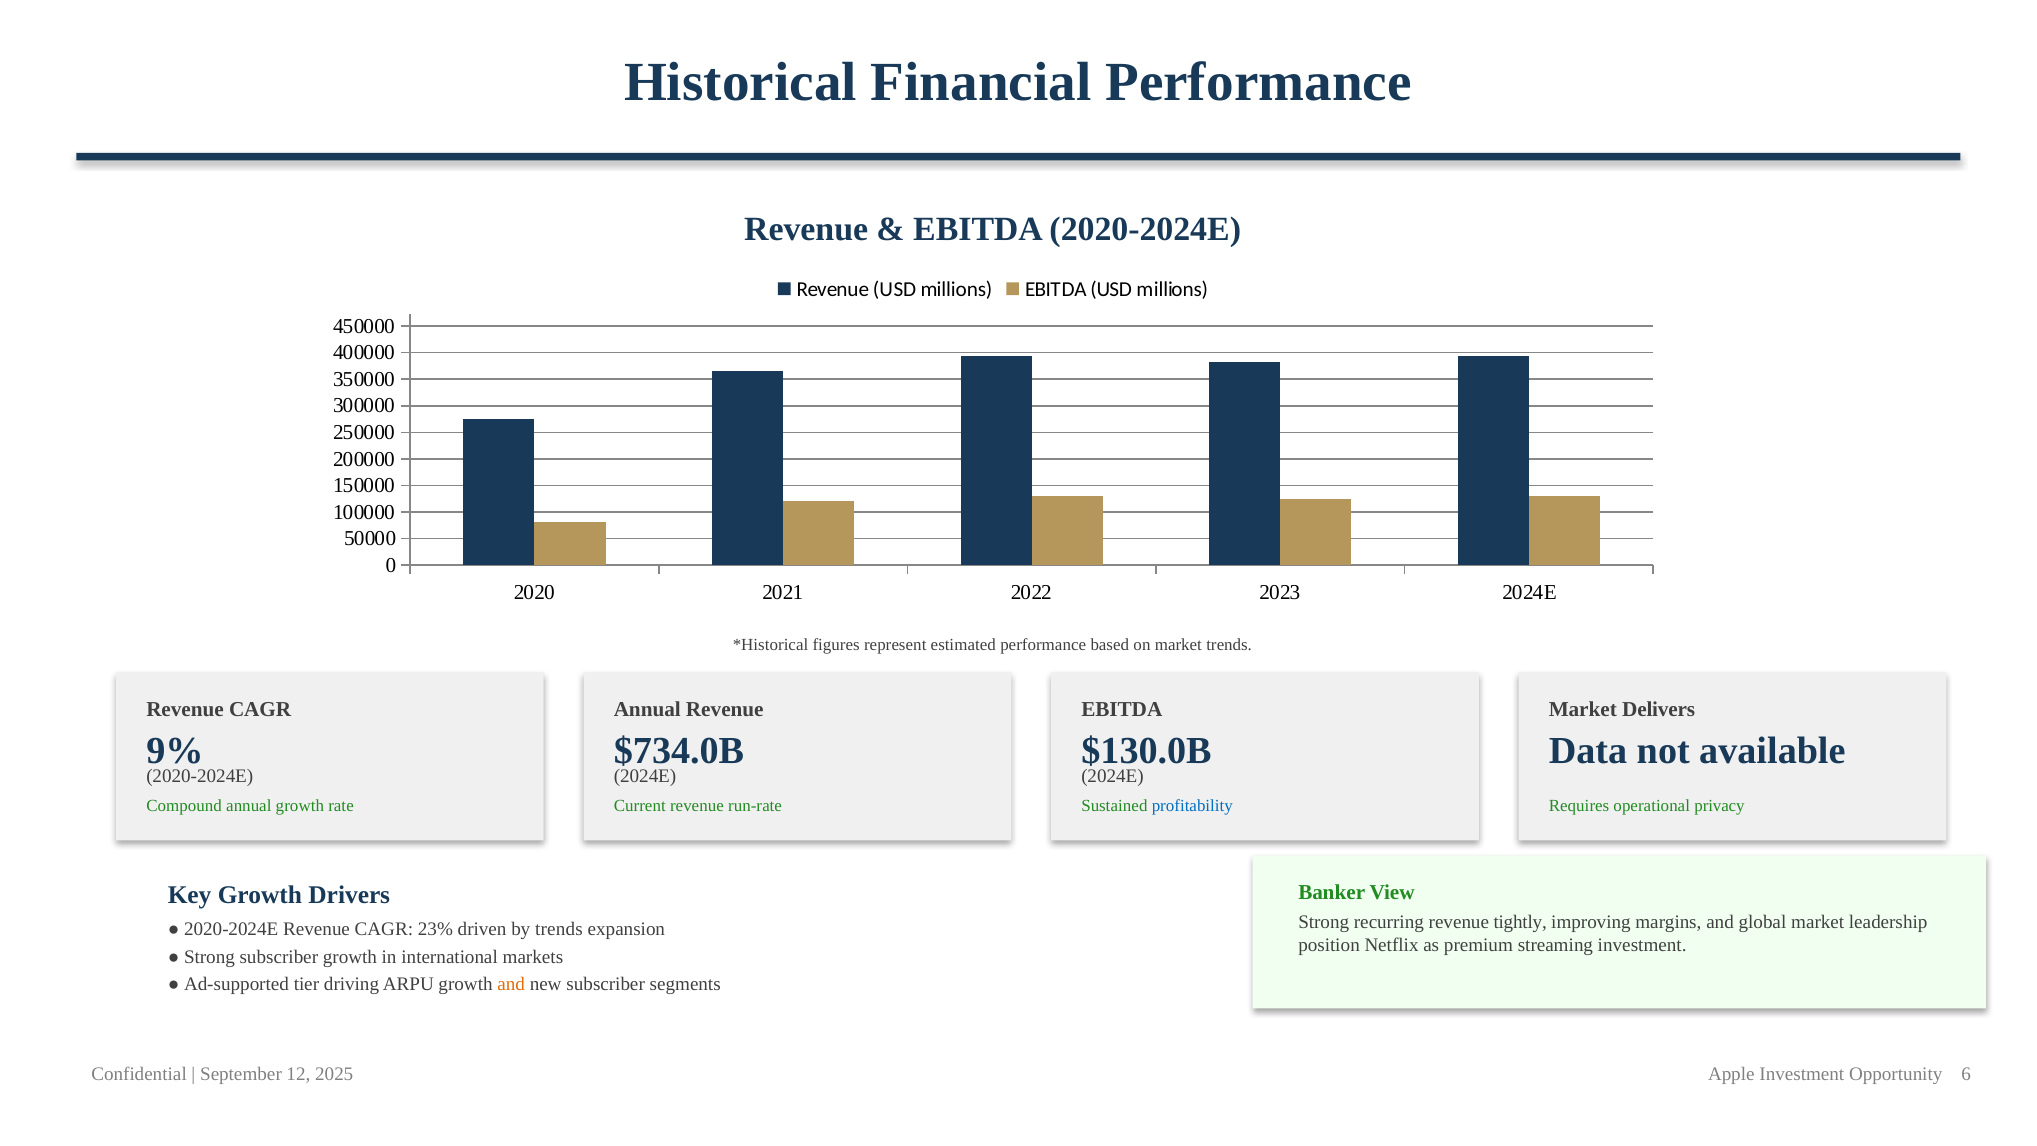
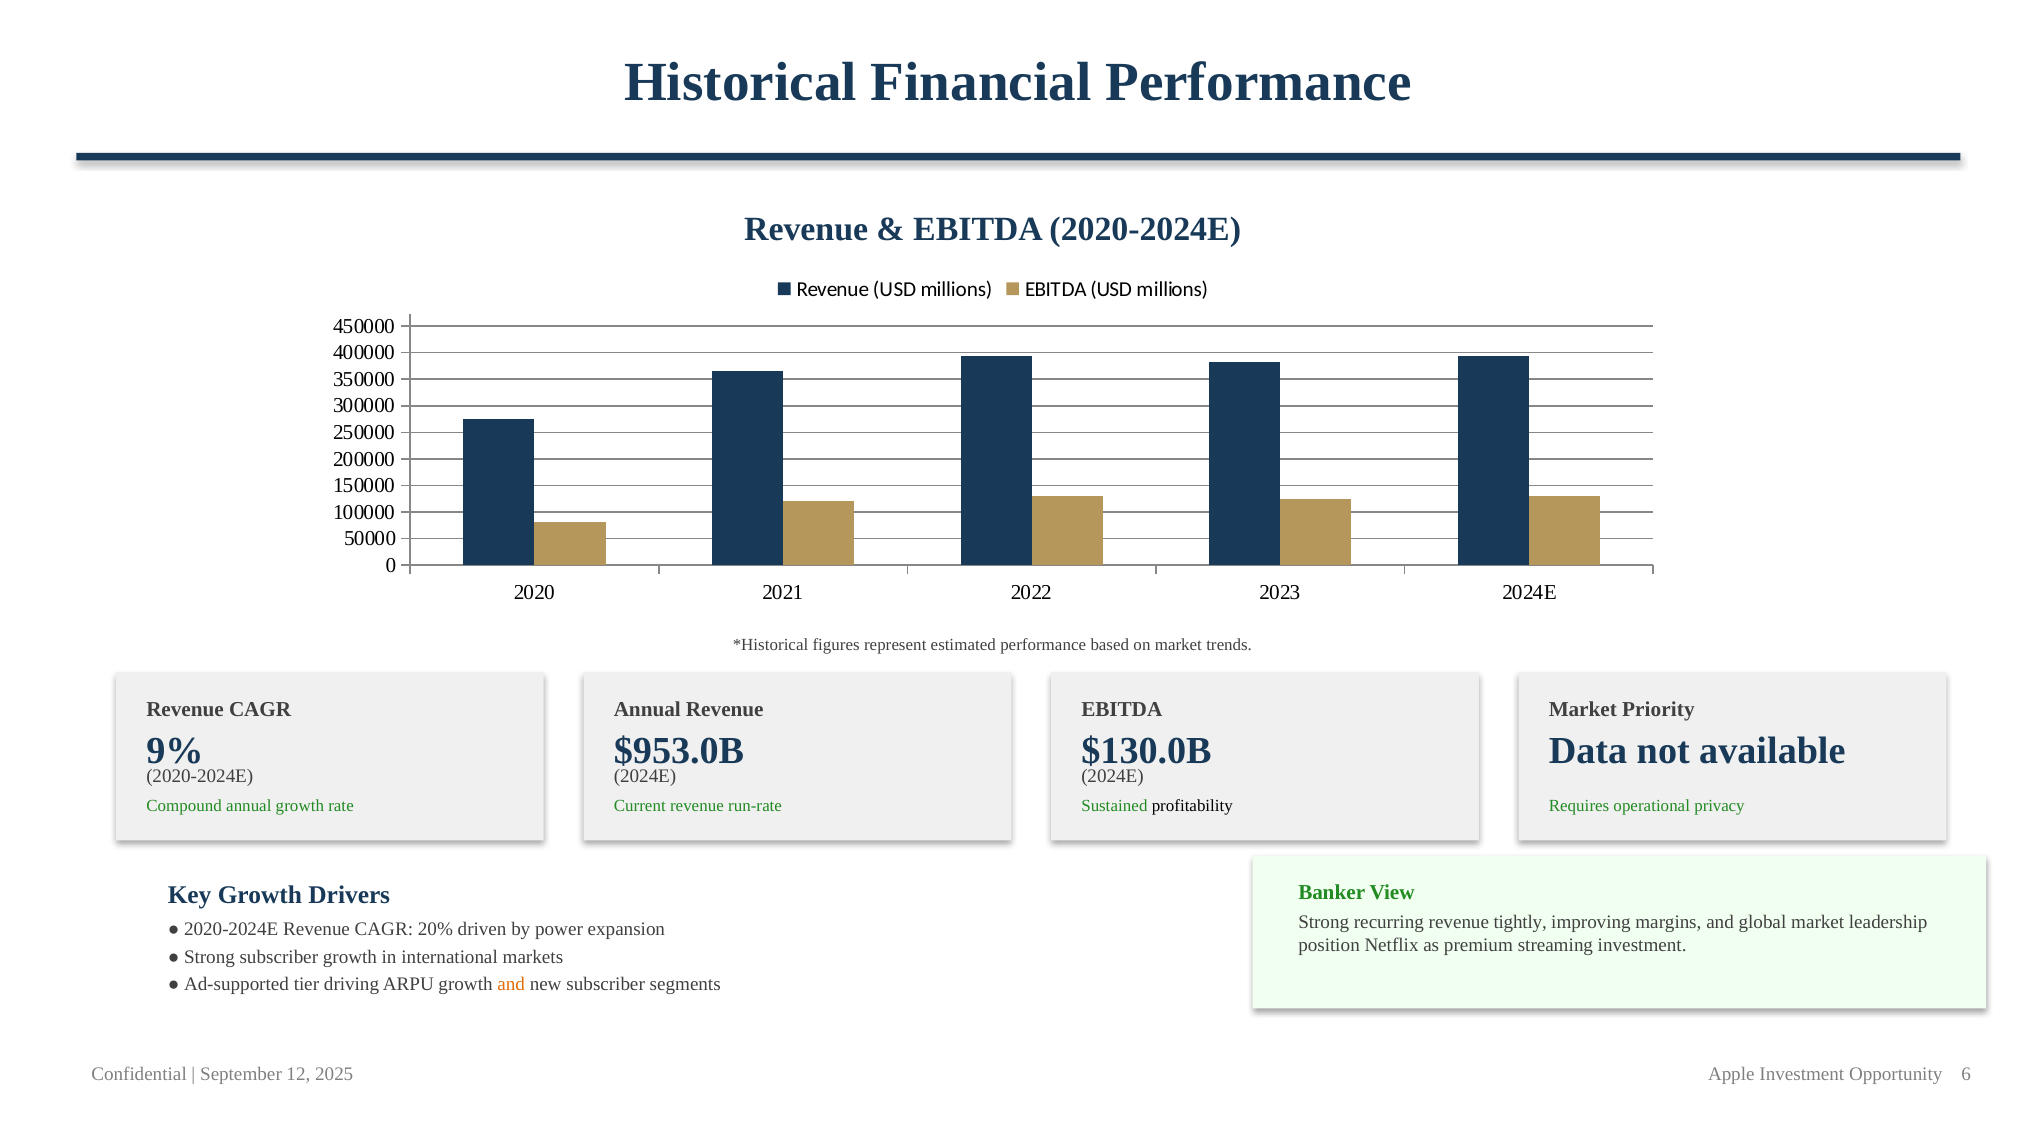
Delivers: Delivers -> Priority
$734.0B: $734.0B -> $953.0B
profitability colour: blue -> black
23%: 23% -> 20%
by trends: trends -> power
